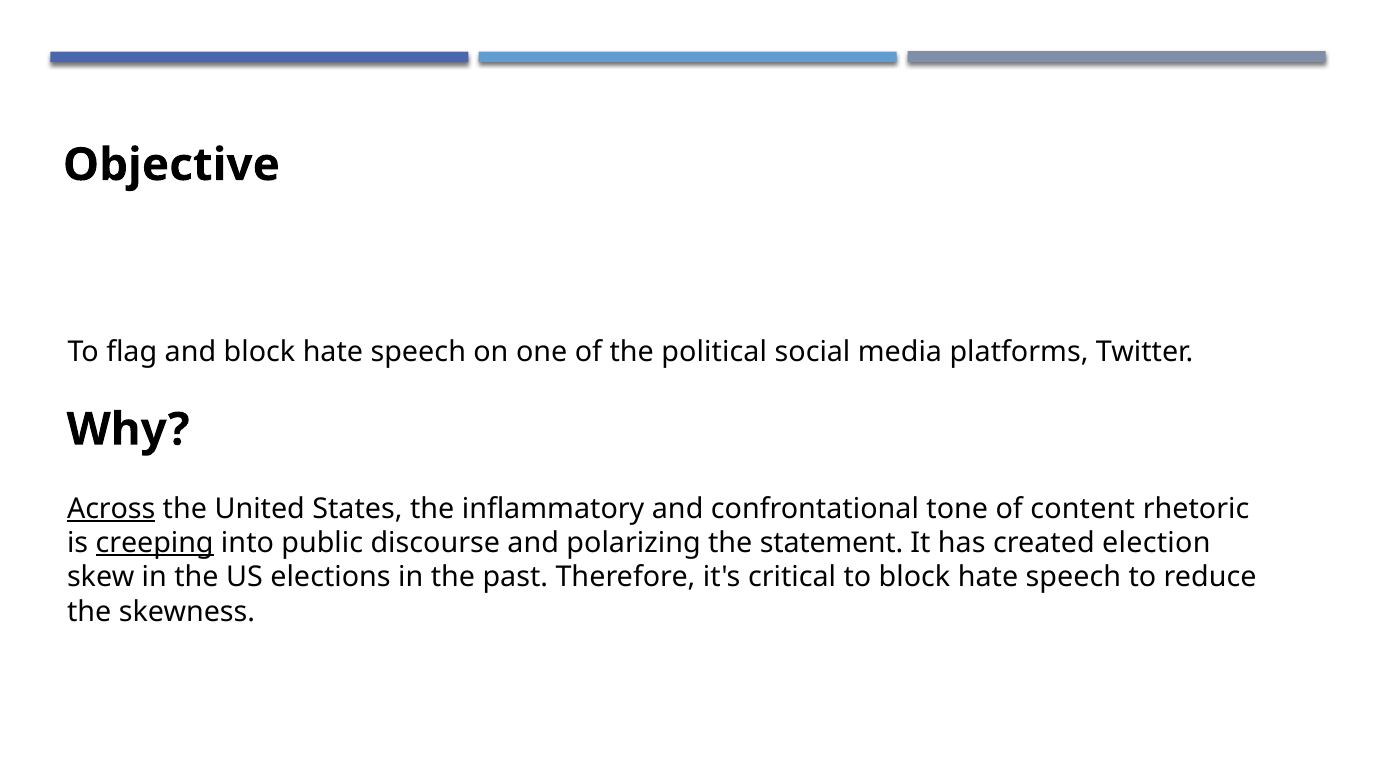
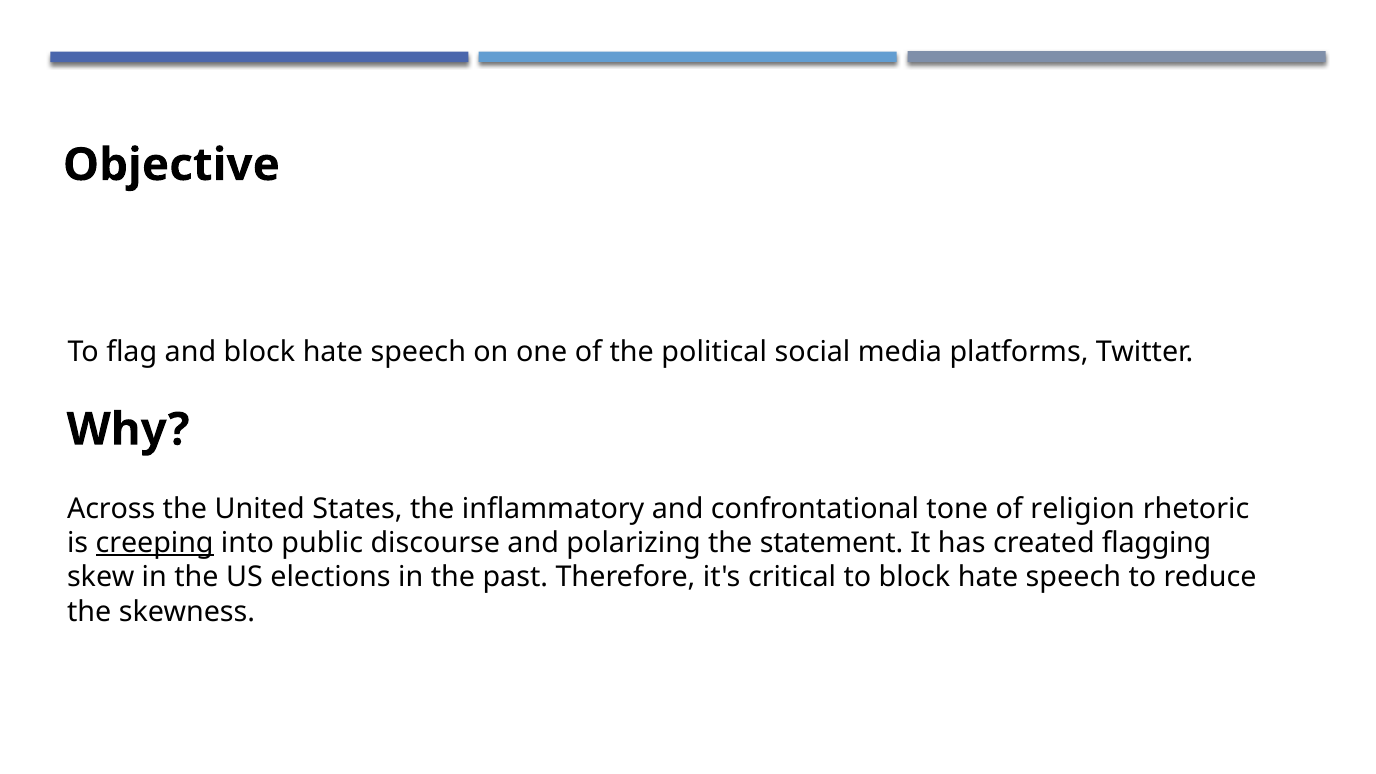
Across underline: present -> none
content: content -> religion
election: election -> flagging
